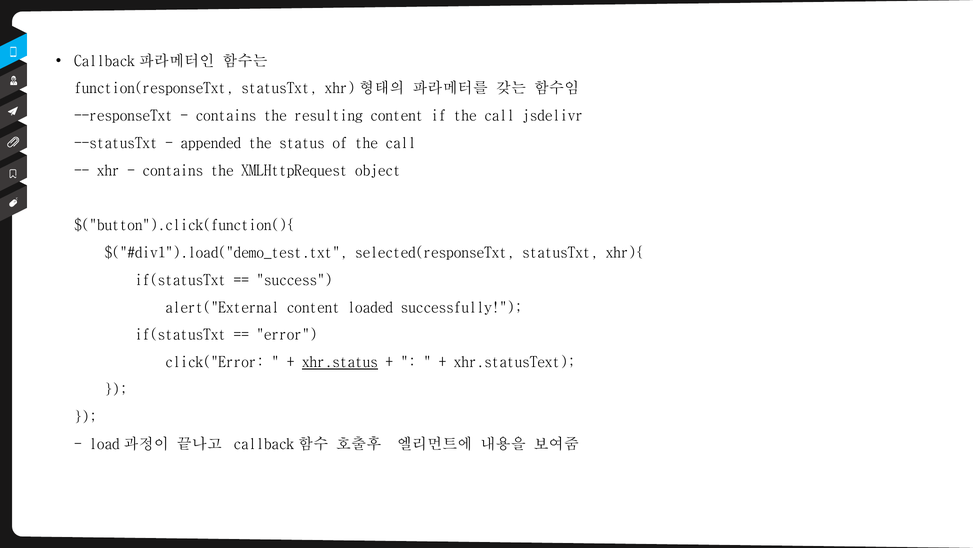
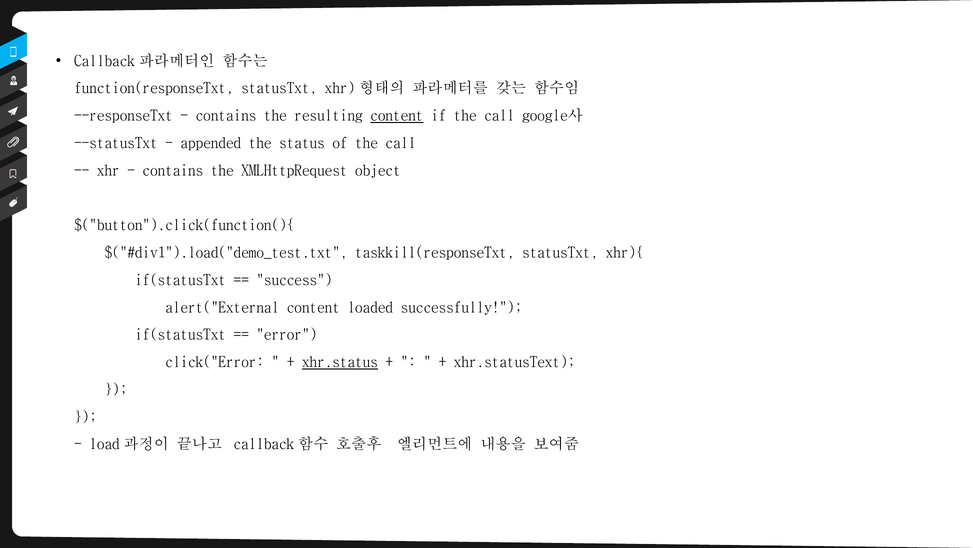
content at (397, 116) underline: none -> present
jsdelivr: jsdelivr -> google사
selected(responseTxt: selected(responseTxt -> taskkill(responseTxt
